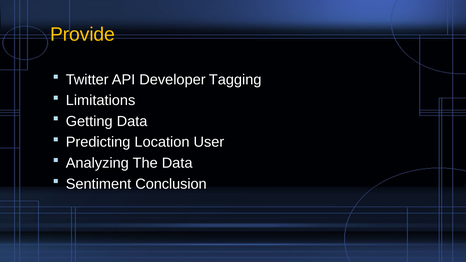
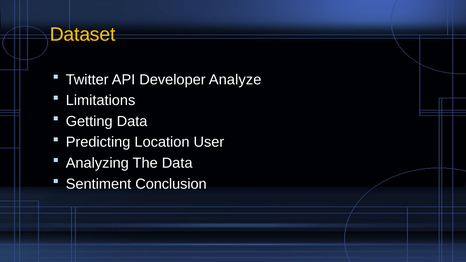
Provide: Provide -> Dataset
Tagging: Tagging -> Analyze
